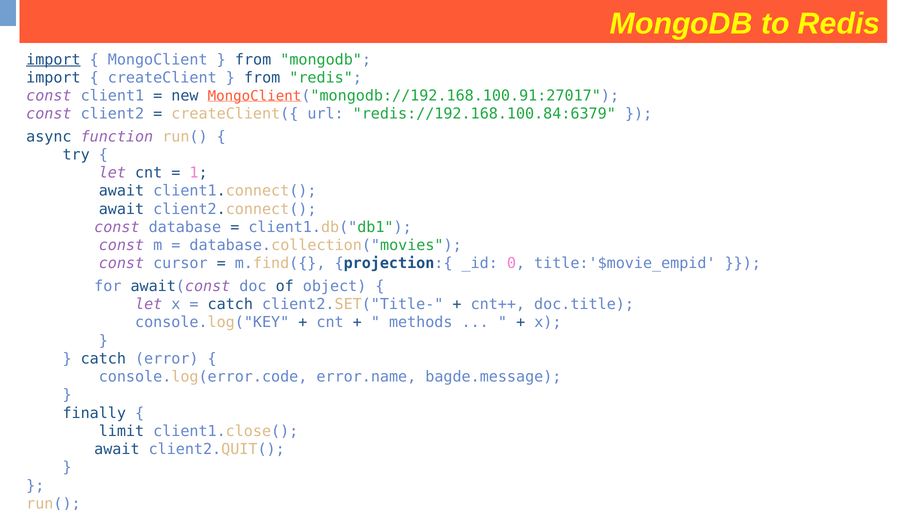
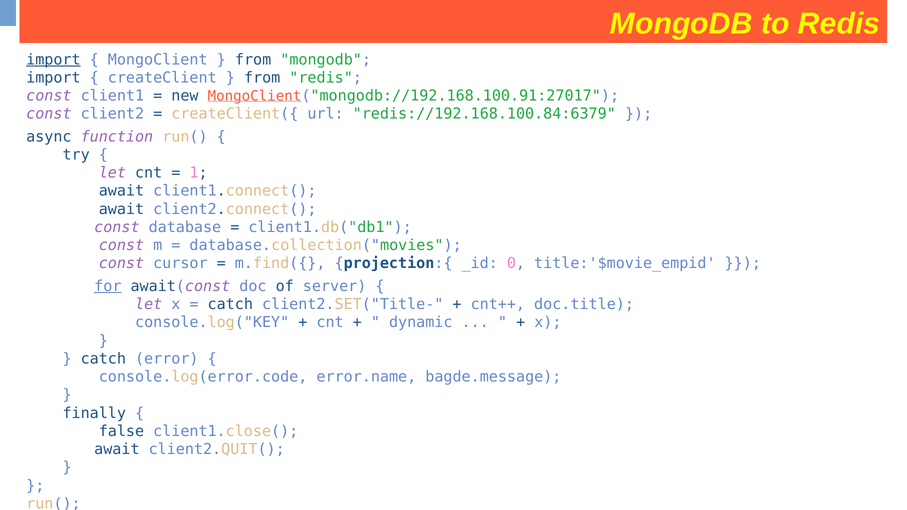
for underline: none -> present
object: object -> server
methods: methods -> dynamic
limit: limit -> false
